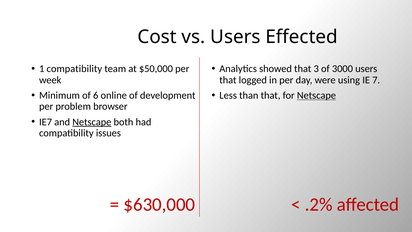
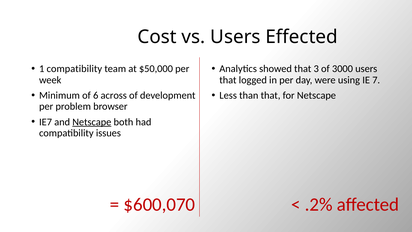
online: online -> across
Netscape at (316, 95) underline: present -> none
$630,000: $630,000 -> $600,070
